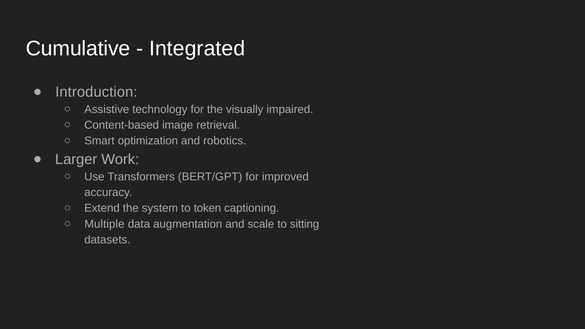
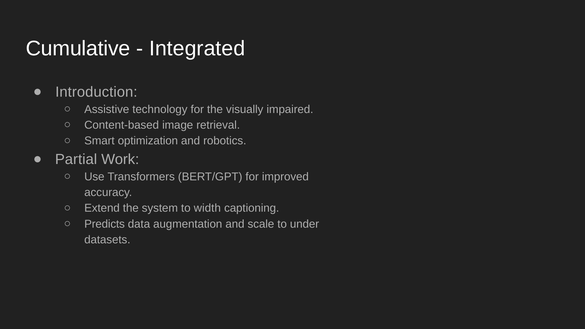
Larger: Larger -> Partial
token: token -> width
Multiple: Multiple -> Predicts
sitting: sitting -> under
